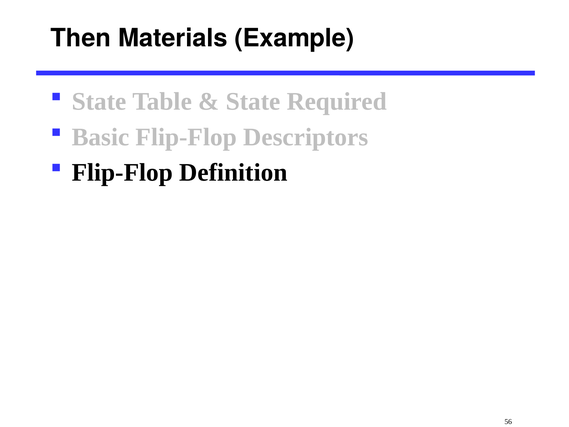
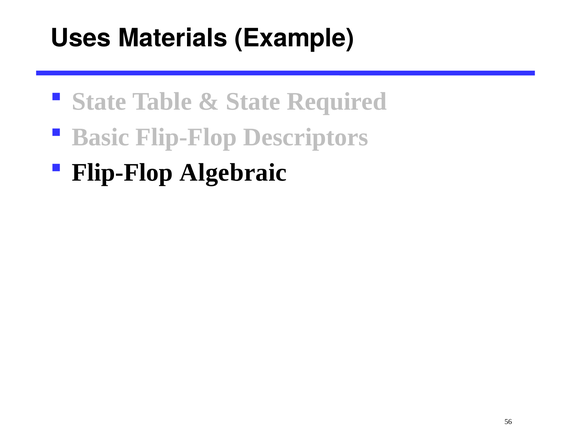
Then: Then -> Uses
Definition: Definition -> Algebraic
